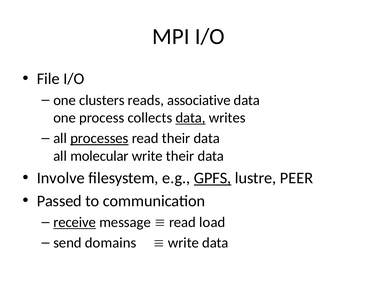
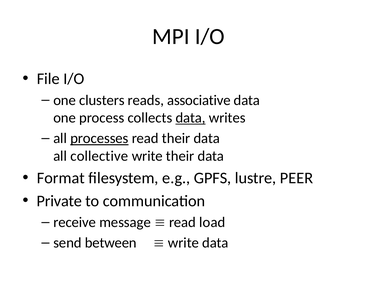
molecular: molecular -> collective
Involve: Involve -> Format
GPFS underline: present -> none
Passed: Passed -> Private
receive underline: present -> none
domains: domains -> between
